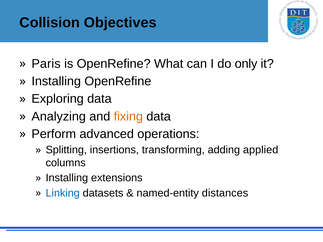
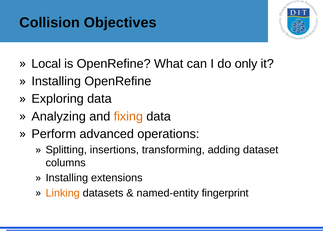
Paris: Paris -> Local
applied: applied -> dataset
Linking colour: blue -> orange
distances: distances -> fingerprint
